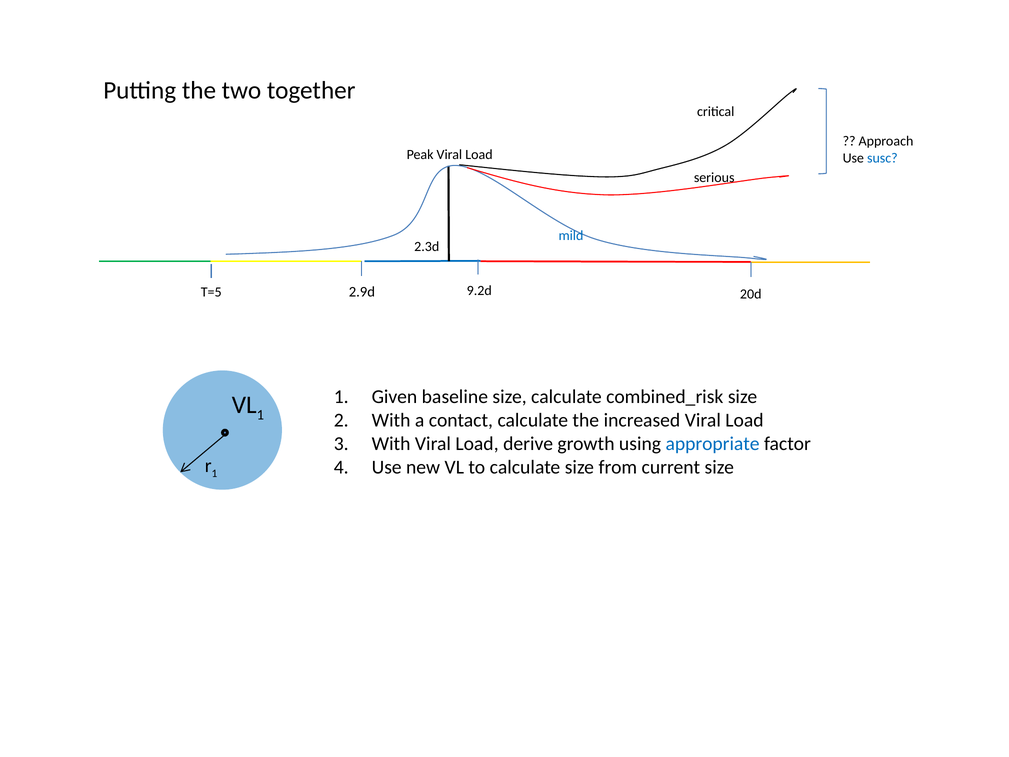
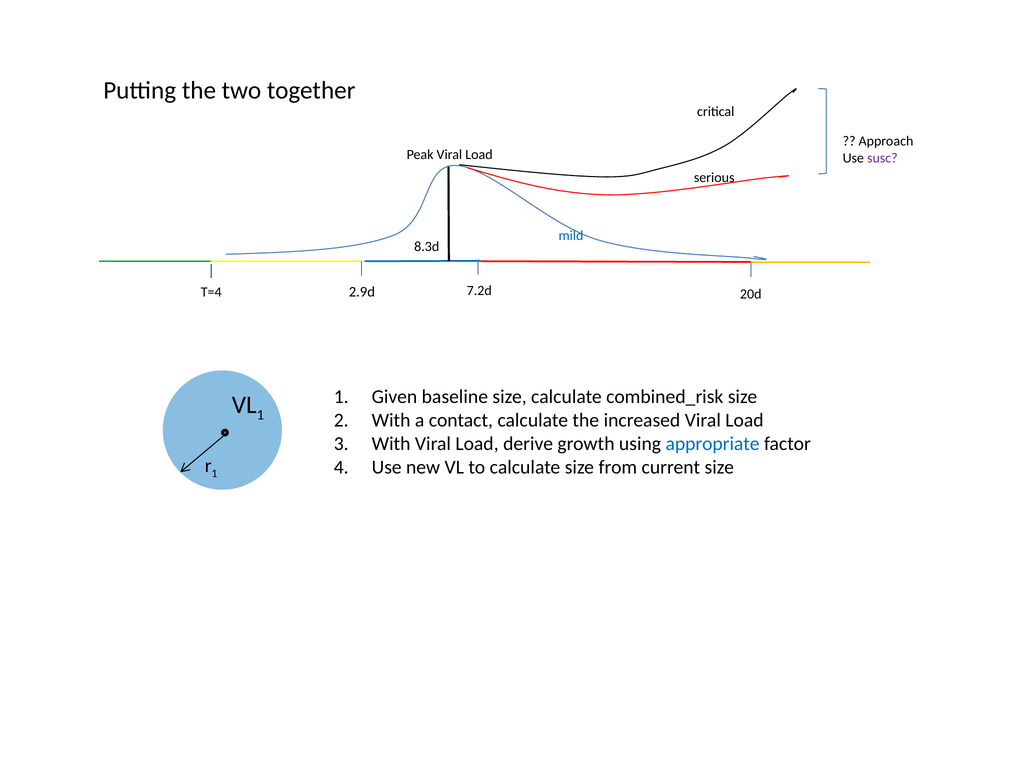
susc colour: blue -> purple
2.3d: 2.3d -> 8.3d
T=5: T=5 -> T=4
9.2d: 9.2d -> 7.2d
